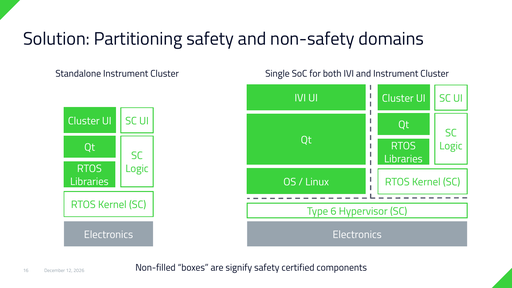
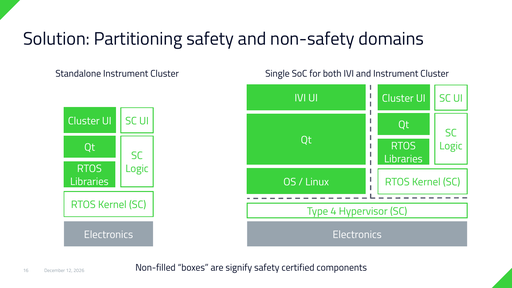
6: 6 -> 4
